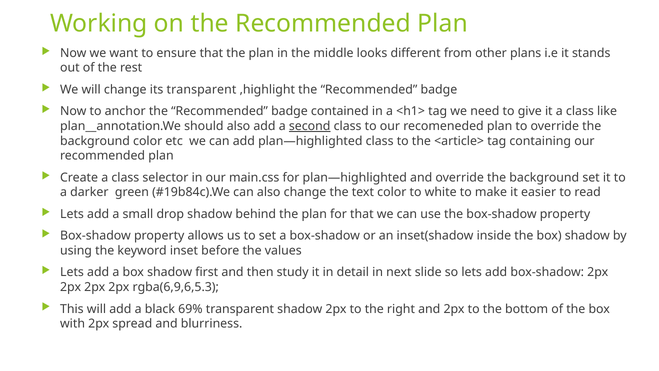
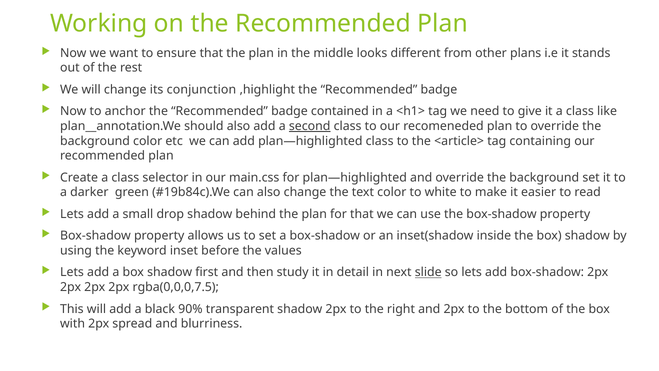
its transparent: transparent -> conjunction
slide underline: none -> present
rgba(6,9,6,5.3: rgba(6,9,6,5.3 -> rgba(0,0,0,7.5
69%: 69% -> 90%
